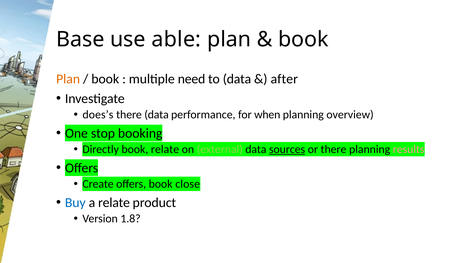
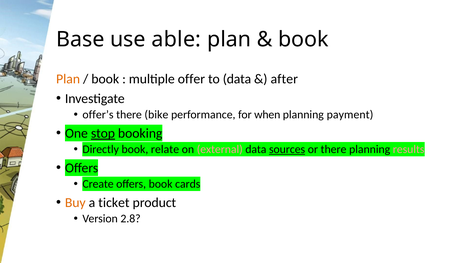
need: need -> offer
does’s: does’s -> offer’s
there data: data -> bike
overview: overview -> payment
stop underline: none -> present
external colour: light green -> pink
close: close -> cards
Buy colour: blue -> orange
a relate: relate -> ticket
1.8: 1.8 -> 2.8
